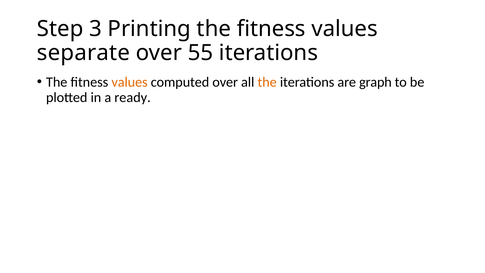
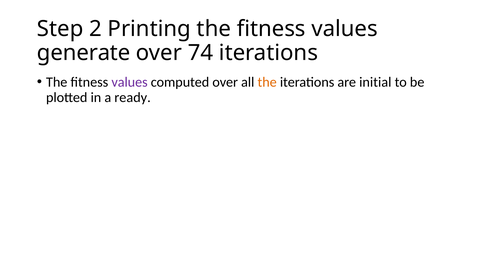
3: 3 -> 2
separate: separate -> generate
55: 55 -> 74
values at (130, 82) colour: orange -> purple
graph: graph -> initial
